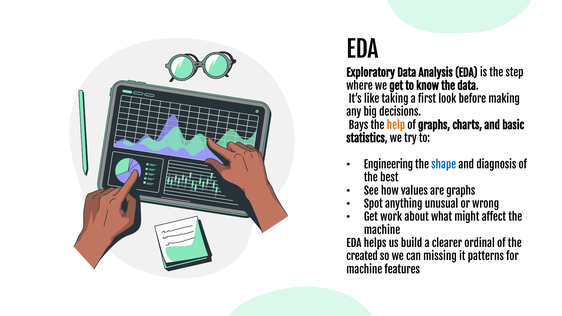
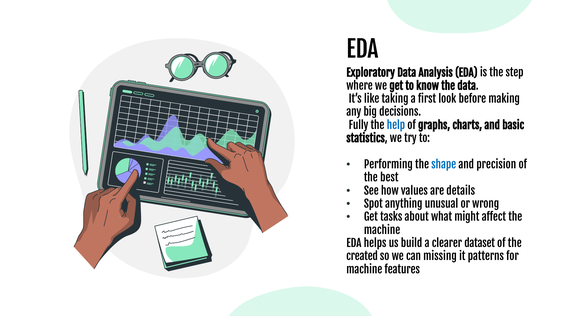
Bays: Bays -> Fully
help colour: orange -> blue
Engineering: Engineering -> Performing
diagnosis: diagnosis -> precision
are graphs: graphs -> details
work: work -> tasks
ordinal: ordinal -> dataset
